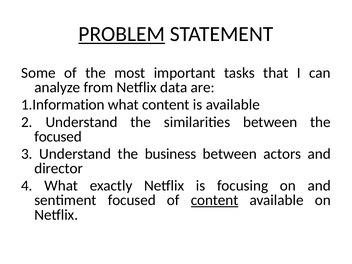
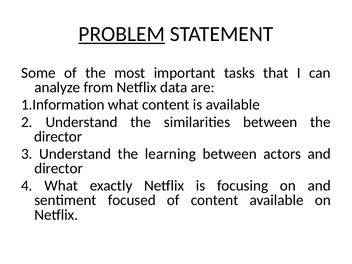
focused at (58, 137): focused -> director
business: business -> learning
content at (215, 200) underline: present -> none
